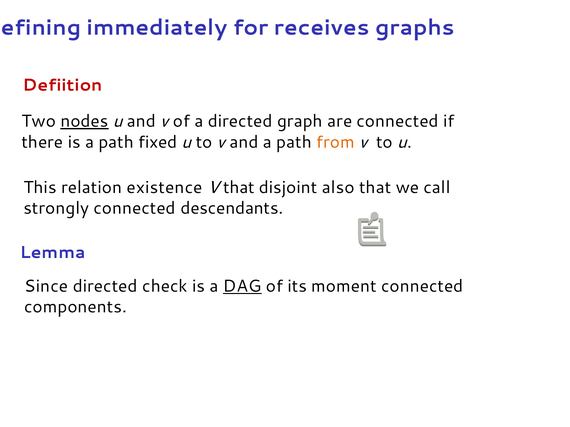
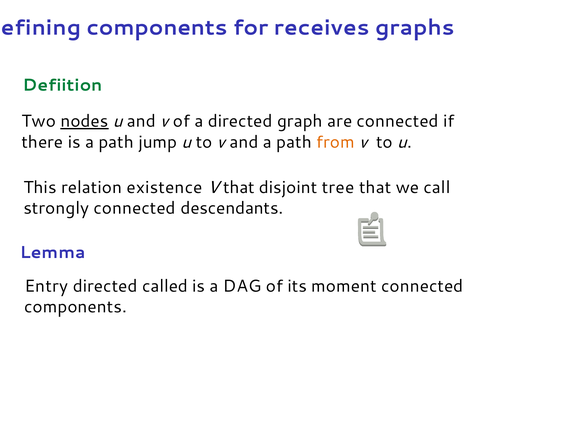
immediately at (157, 28): immediately -> components
Defiition colour: red -> green
ﬁxed: ﬁxed -> jump
also: also -> tree
Since: Since -> Entry
check: check -> called
DAG underline: present -> none
